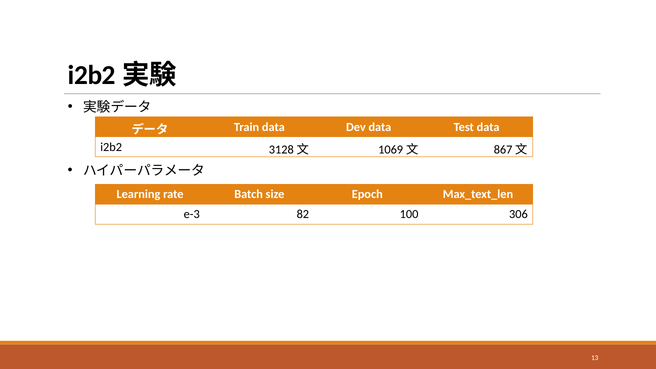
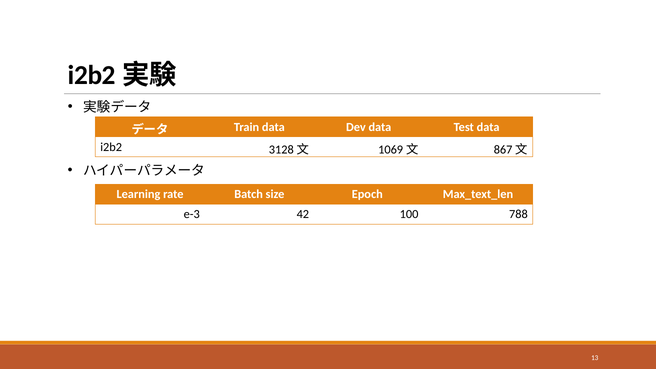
82: 82 -> 42
306: 306 -> 788
